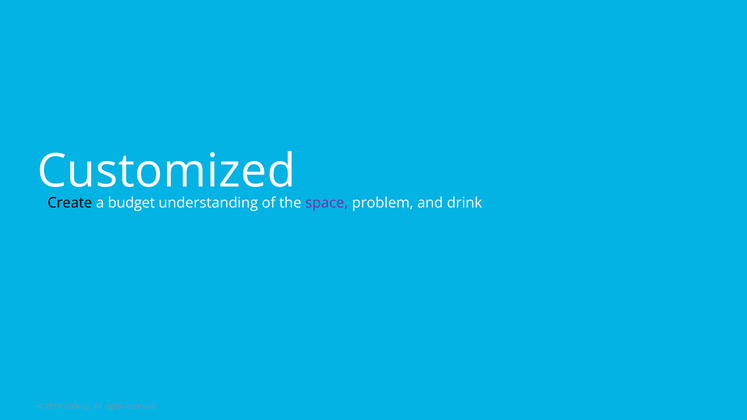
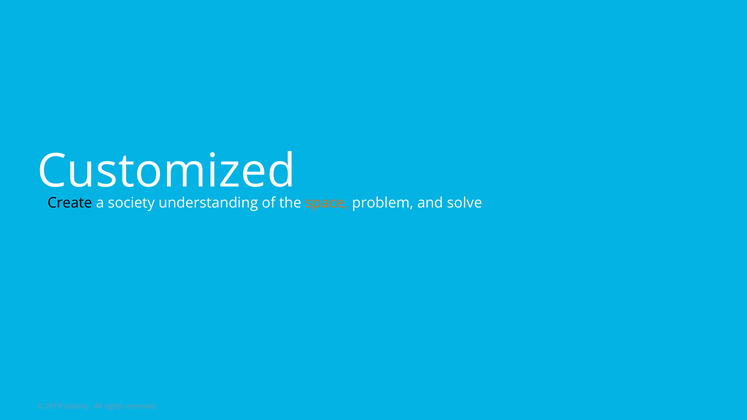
budget: budget -> society
space colour: purple -> orange
drink: drink -> solve
